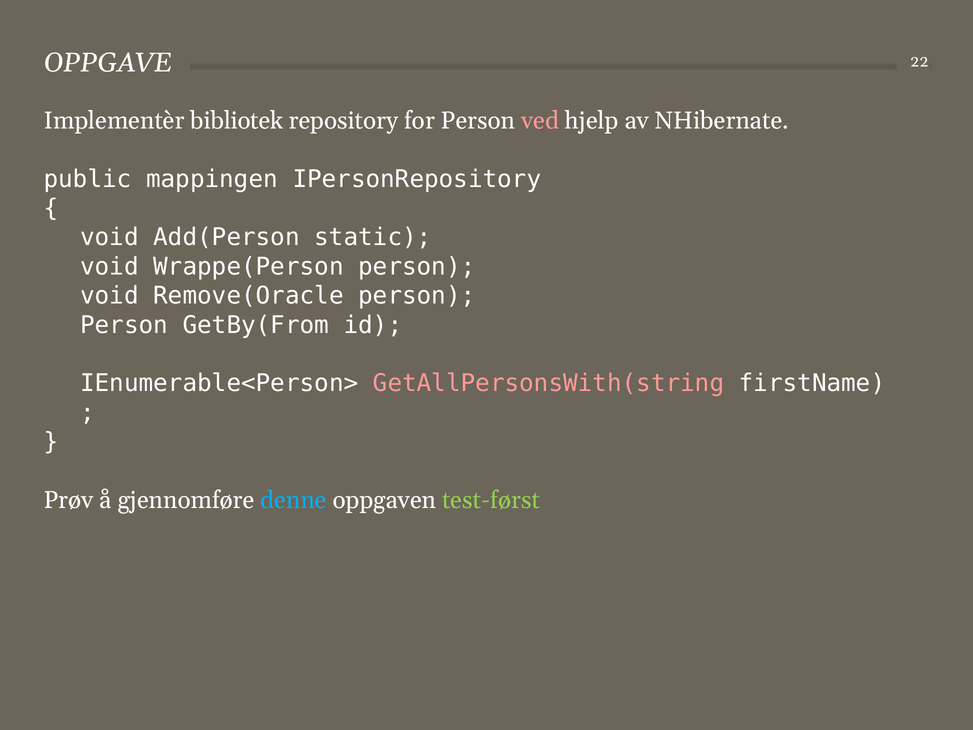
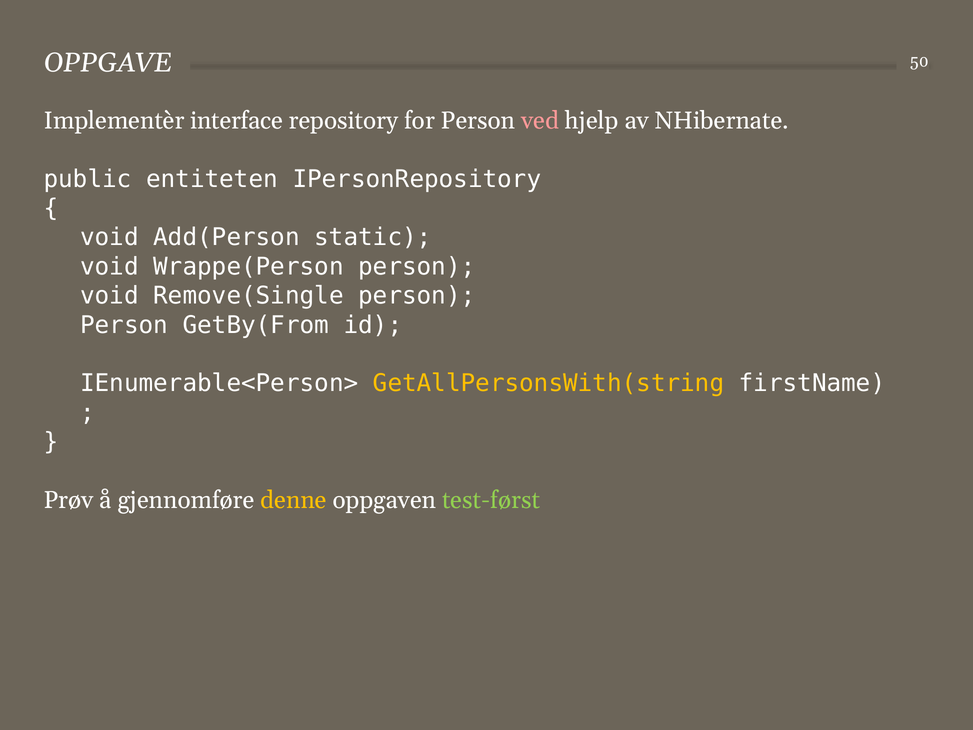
22: 22 -> 50
bibliotek: bibliotek -> interface
mappingen: mappingen -> entiteten
Remove(Oracle: Remove(Oracle -> Remove(Single
GetAllPersonsWith(string colour: pink -> yellow
denne colour: light blue -> yellow
